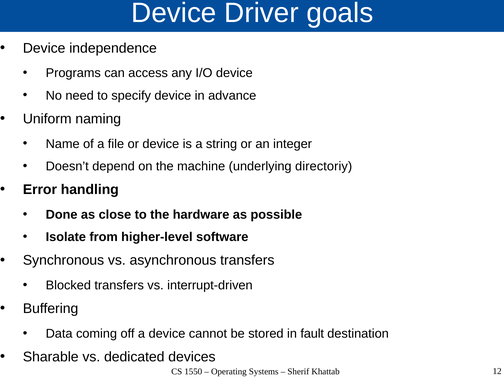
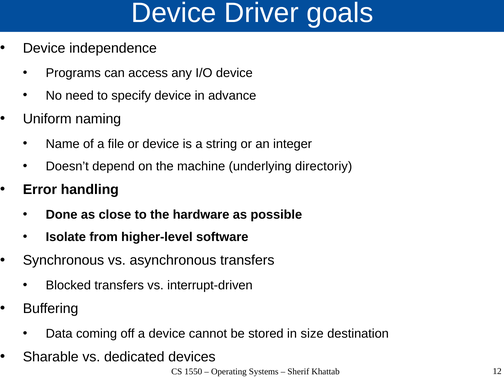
fault: fault -> size
